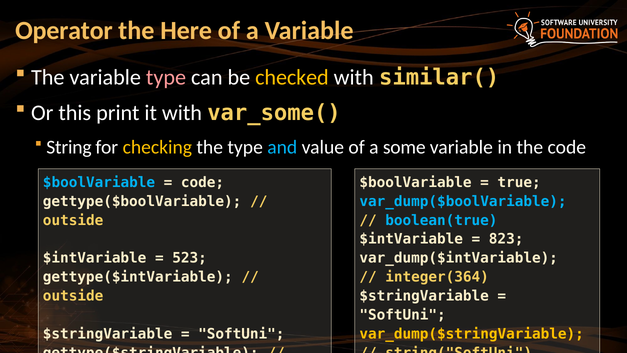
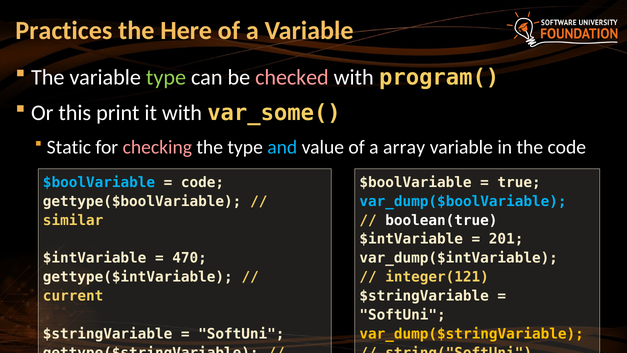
Operator: Operator -> Practices
type at (166, 77) colour: pink -> light green
checked colour: yellow -> pink
similar(: similar( -> program(
String at (69, 147): String -> Static
checking colour: yellow -> pink
some: some -> array
outside at (73, 220): outside -> similar
boolean(true colour: light blue -> white
823: 823 -> 201
523: 523 -> 470
integer(364: integer(364 -> integer(121
outside at (73, 296): outside -> current
